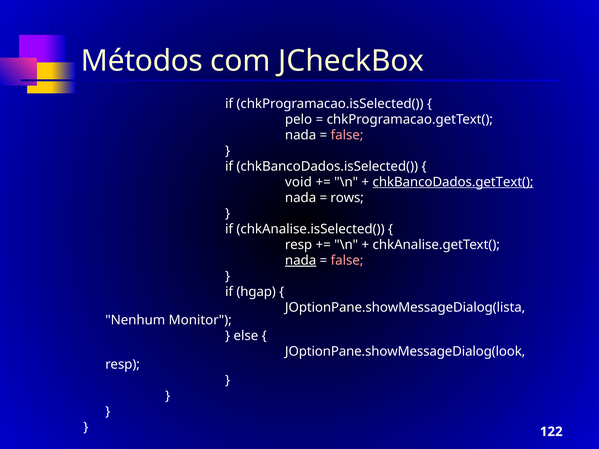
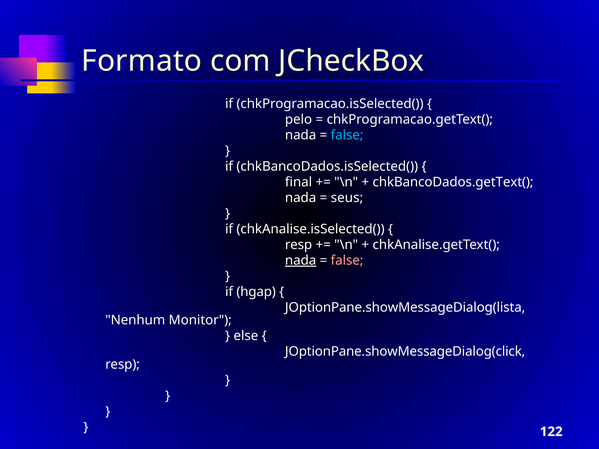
Métodos: Métodos -> Formato
false at (347, 135) colour: pink -> light blue
void: void -> final
chkBancoDados.getText( underline: present -> none
rows: rows -> seus
JOptionPane.showMessageDialog(look: JOptionPane.showMessageDialog(look -> JOptionPane.showMessageDialog(click
